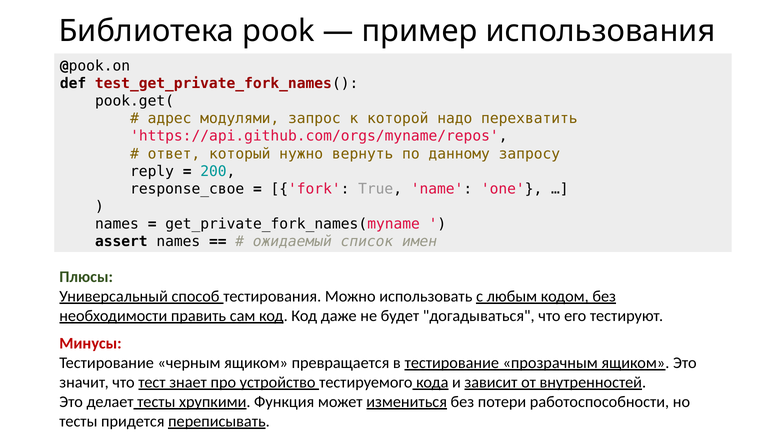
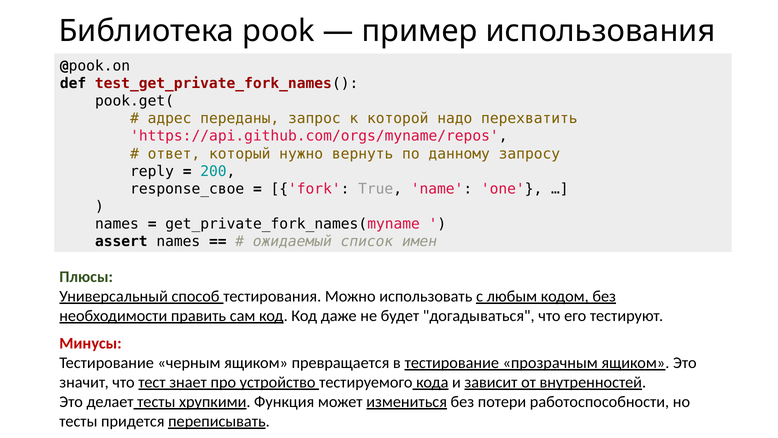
модулями: модулями -> переданы
